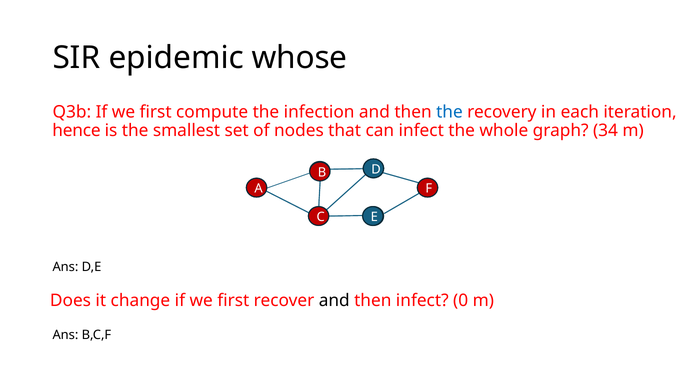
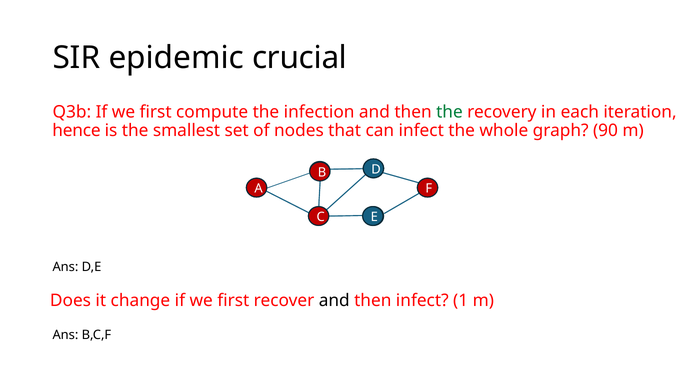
whose: whose -> crucial
the at (449, 112) colour: blue -> green
34: 34 -> 90
0: 0 -> 1
